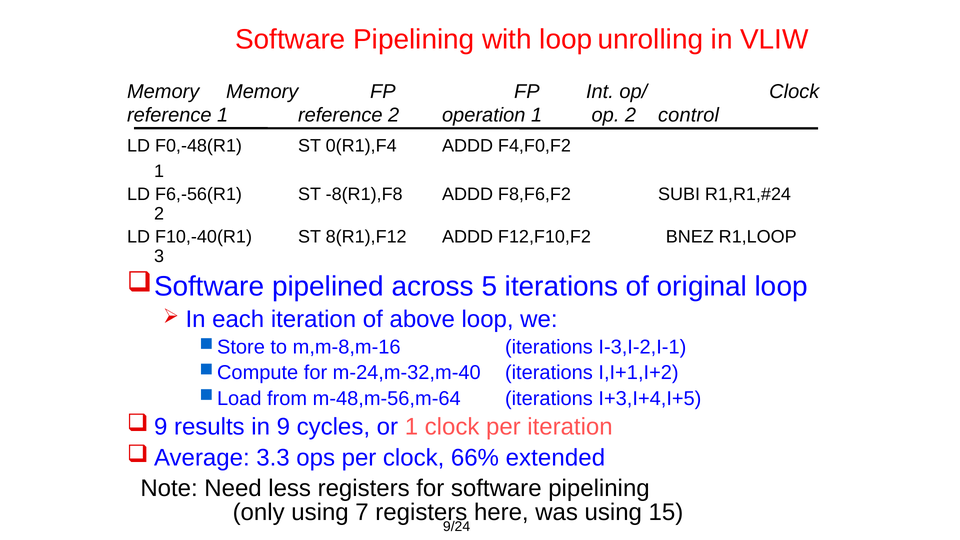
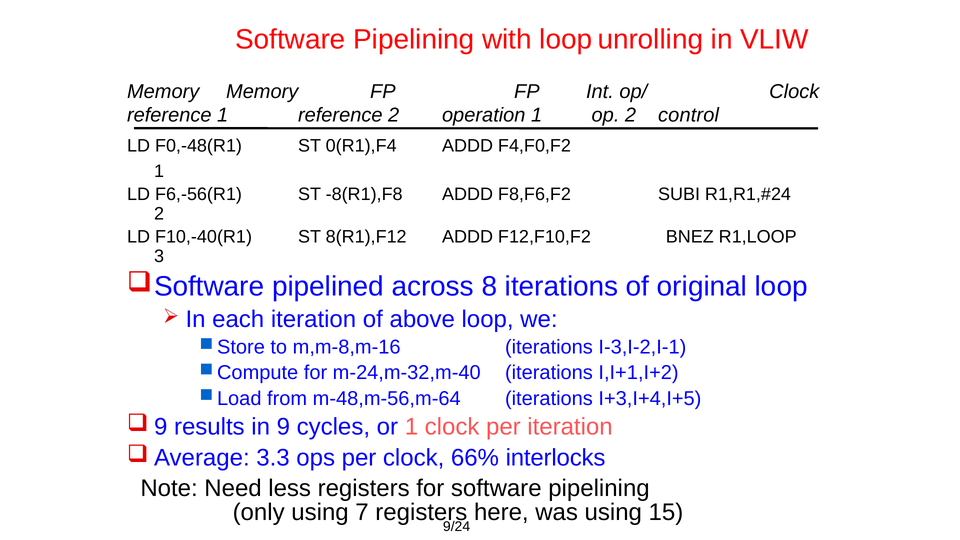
5: 5 -> 8
extended: extended -> interlocks
